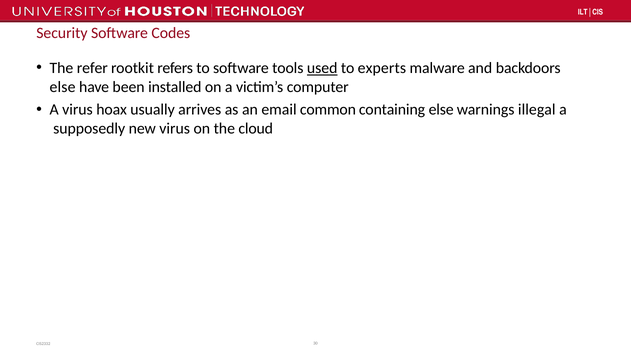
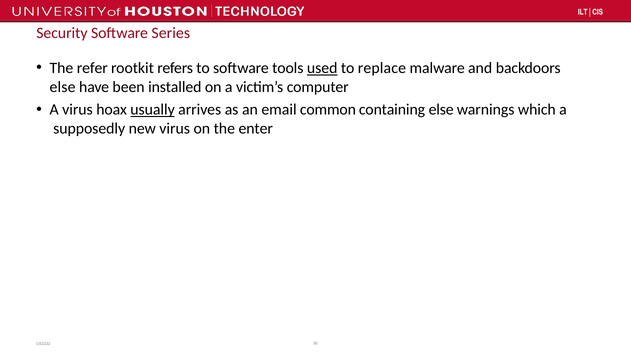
Codes: Codes -> Series
experts: experts -> replace
usually underline: none -> present
illegal: illegal -> which
cloud: cloud -> enter
